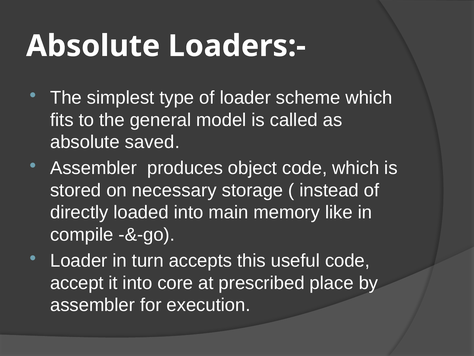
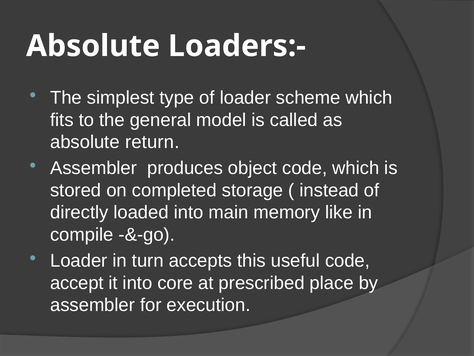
saved: saved -> return
necessary: necessary -> completed
